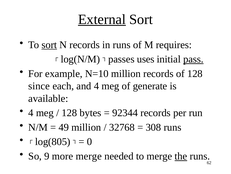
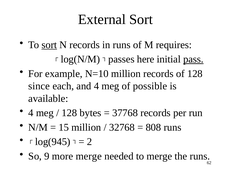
External underline: present -> none
uses: uses -> here
generate: generate -> possible
92344: 92344 -> 37768
49: 49 -> 15
308: 308 -> 808
log(805: log(805 -> log(945
0: 0 -> 2
the underline: present -> none
